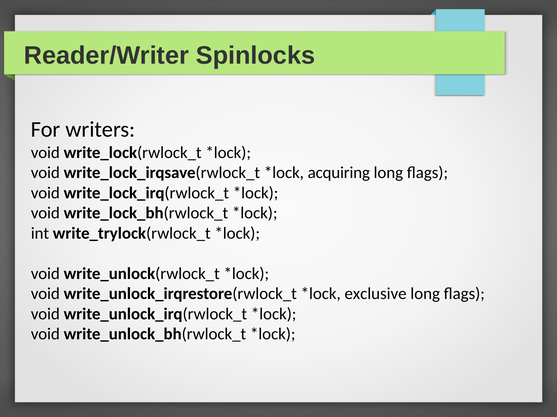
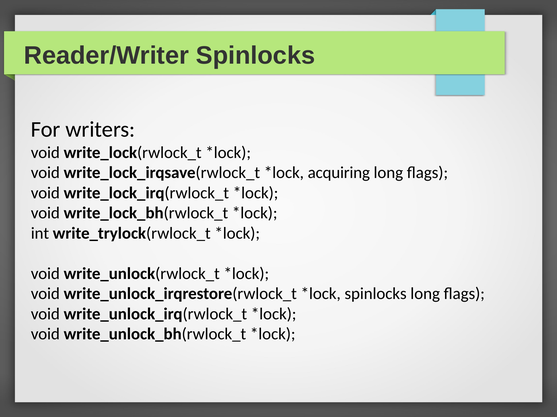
exclusive at (376, 294): exclusive -> spinlocks
